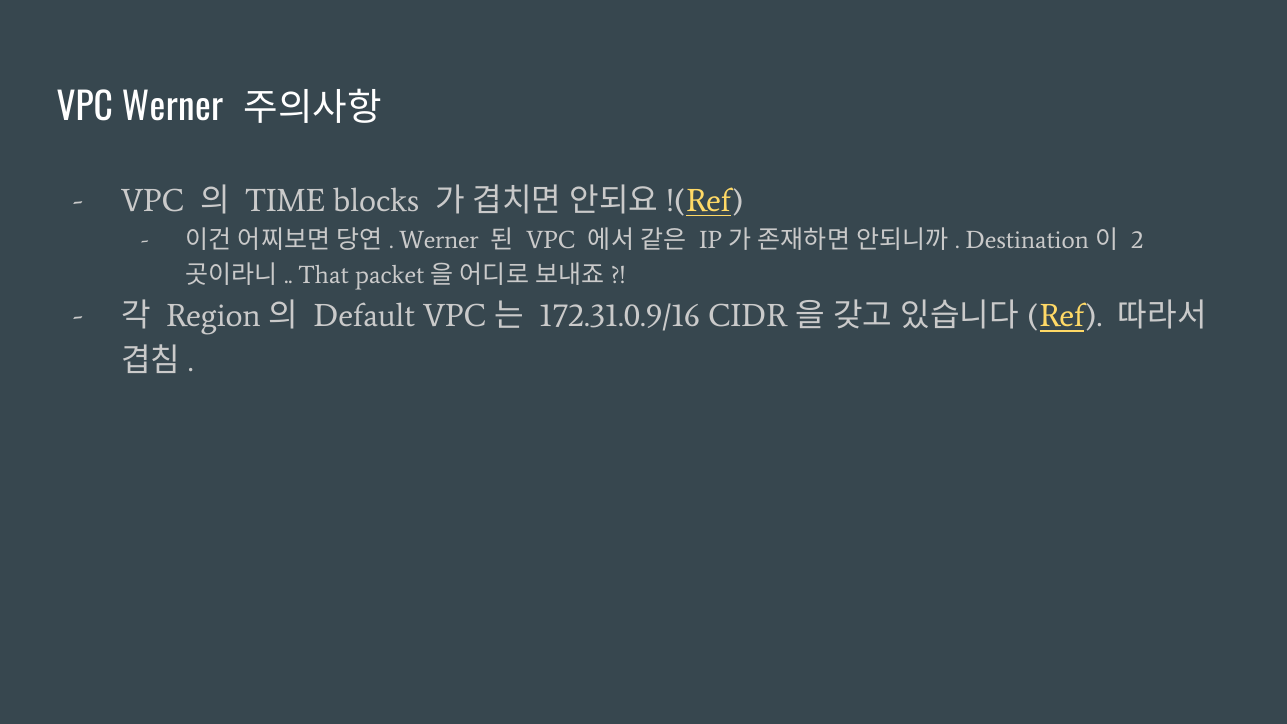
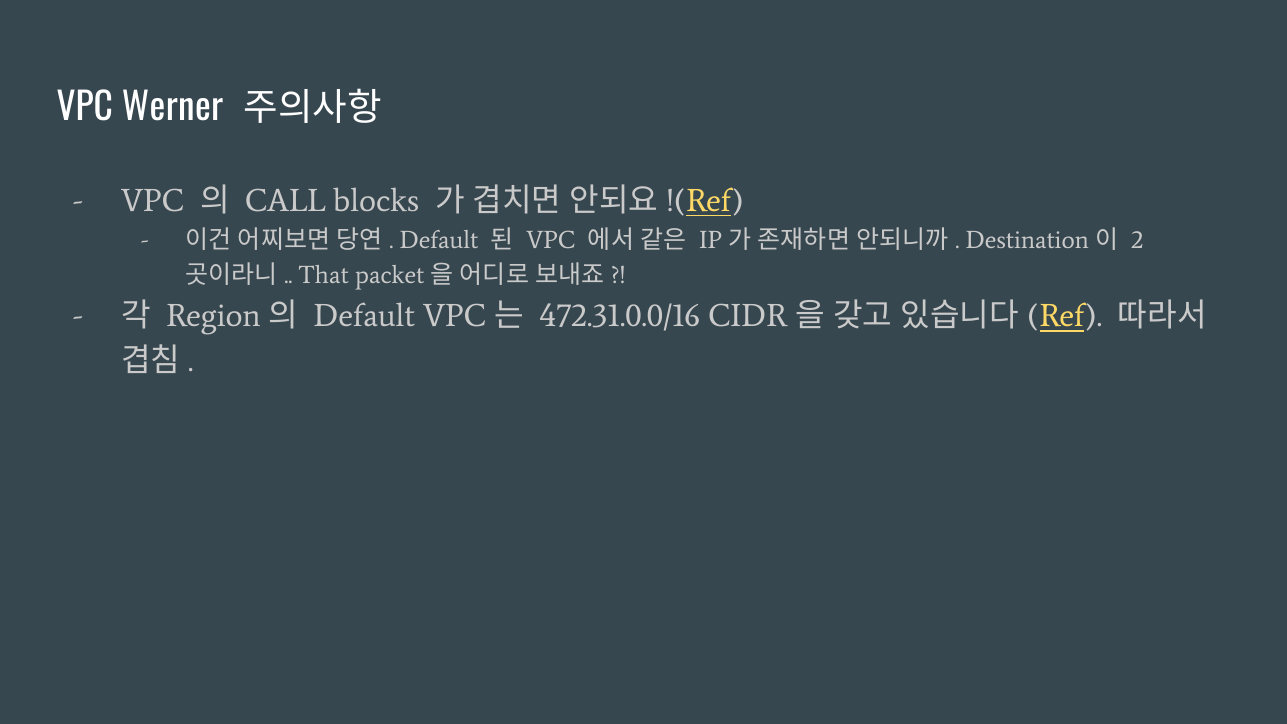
TIME: TIME -> CALL
Werner at (439, 240): Werner -> Default
172.31.0.9/16: 172.31.0.9/16 -> 472.31.0.0/16
